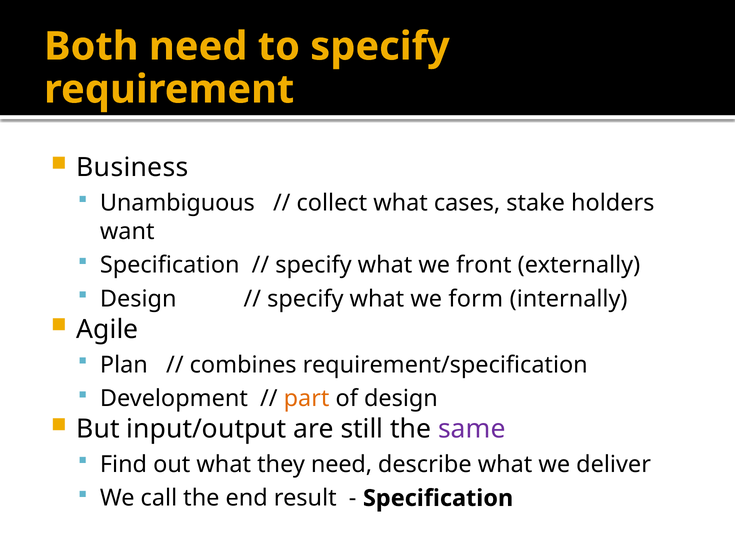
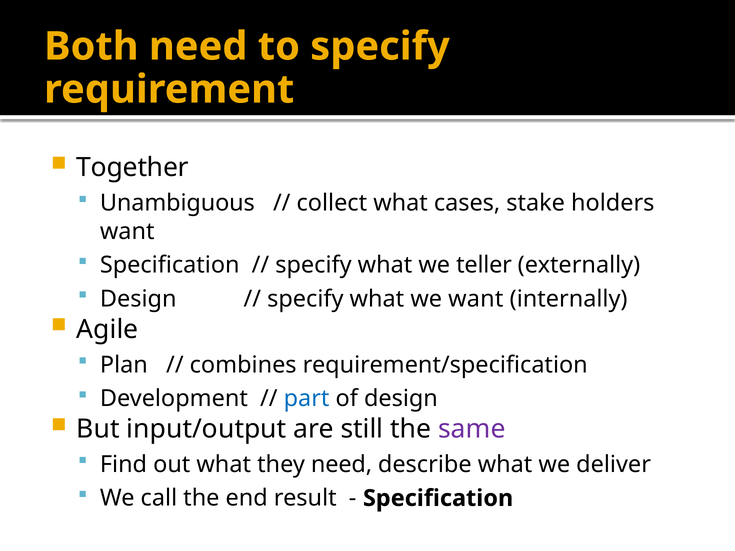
Business: Business -> Together
front: front -> teller
we form: form -> want
part colour: orange -> blue
